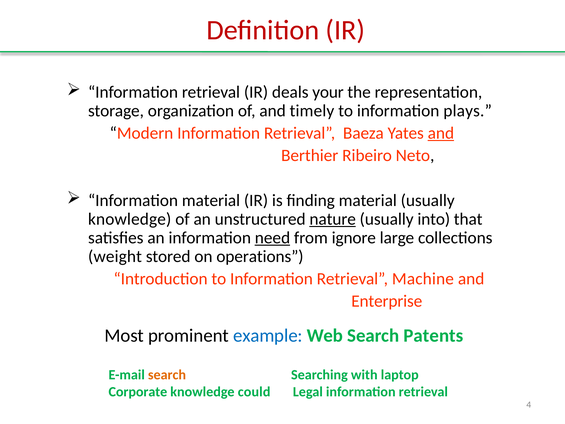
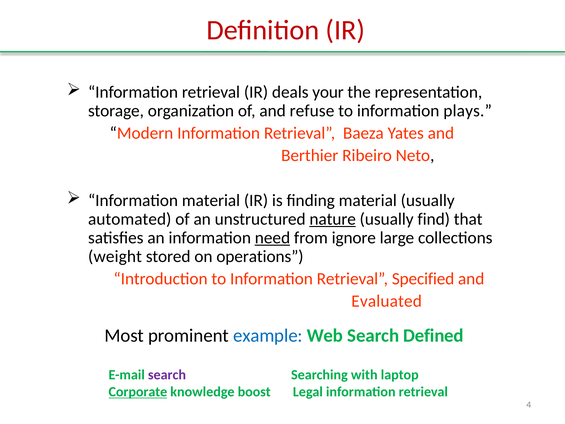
timely: timely -> refuse
and at (441, 133) underline: present -> none
knowledge at (130, 219): knowledge -> automated
into: into -> find
Machine: Machine -> Specified
Enterprise: Enterprise -> Evaluated
Patents: Patents -> Defined
search at (167, 375) colour: orange -> purple
Corporate underline: none -> present
could: could -> boost
